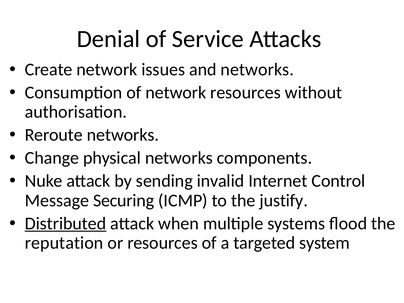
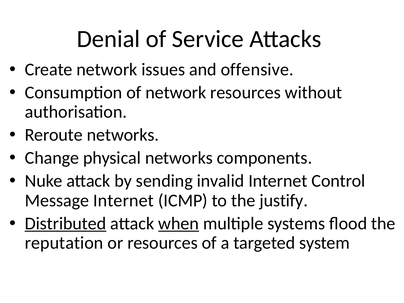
and networks: networks -> offensive
Message Securing: Securing -> Internet
when underline: none -> present
